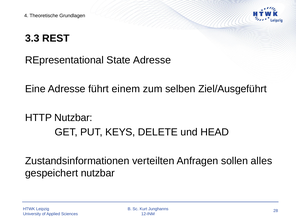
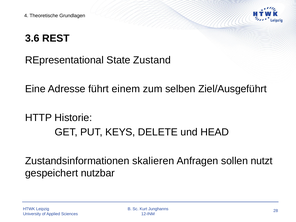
3.3: 3.3 -> 3.6
State Adresse: Adresse -> Zustand
HTTP Nutzbar: Nutzbar -> Historie
verteilten: verteilten -> skalieren
alles: alles -> nutzt
